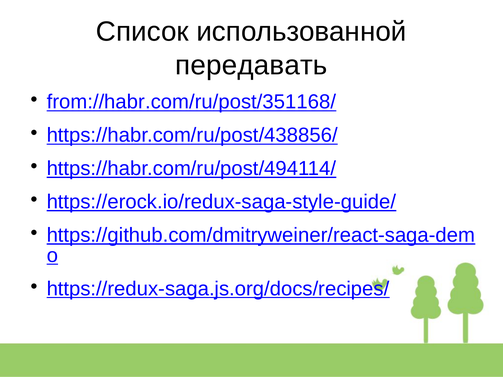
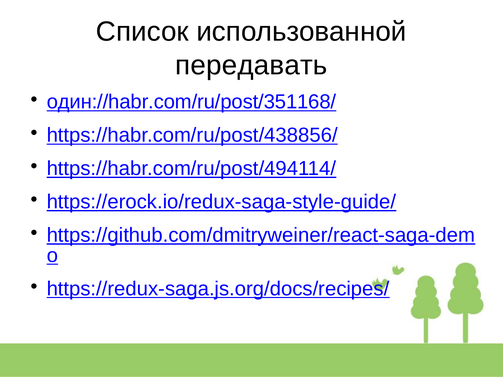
from://habr.com/ru/post/351168/: from://habr.com/ru/post/351168/ -> один://habr.com/ru/post/351168/
